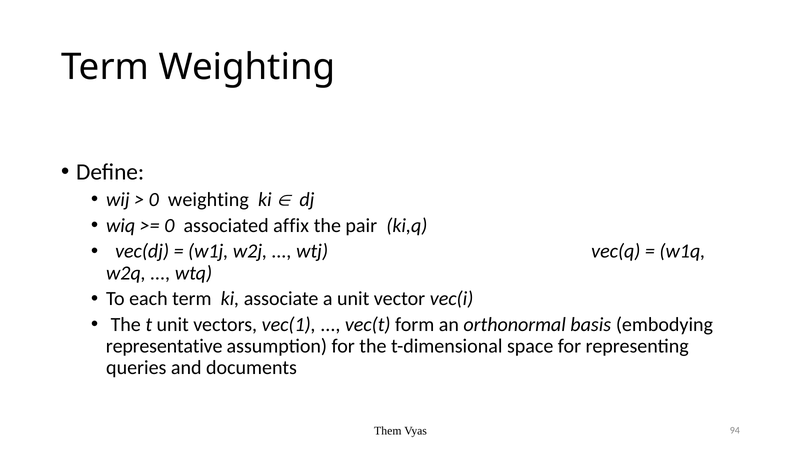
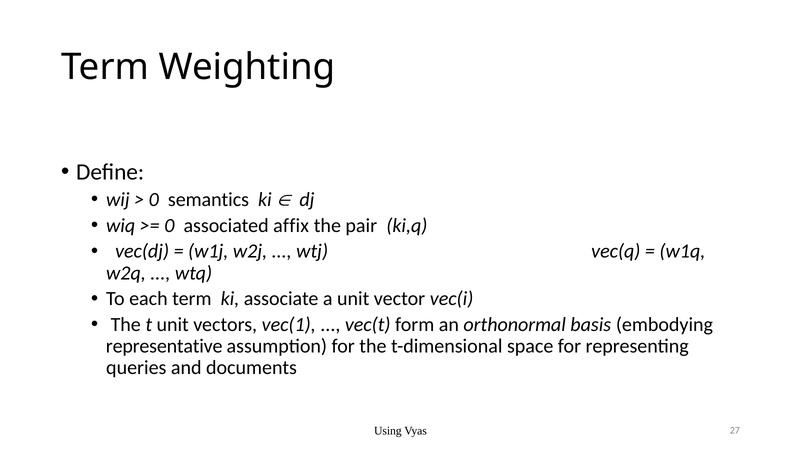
0 weighting: weighting -> semantics
Them: Them -> Using
94: 94 -> 27
